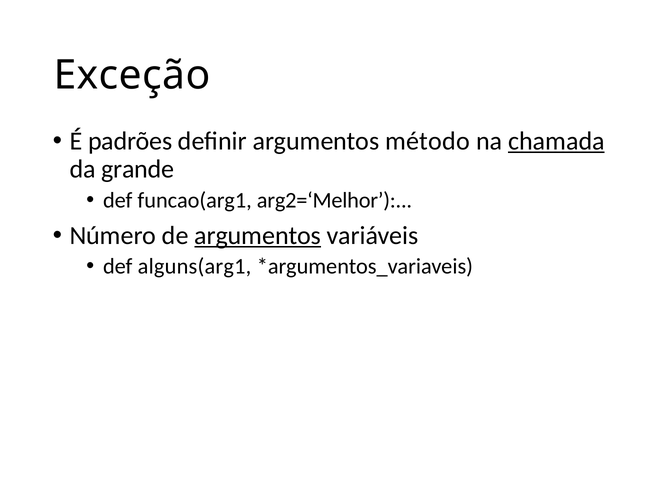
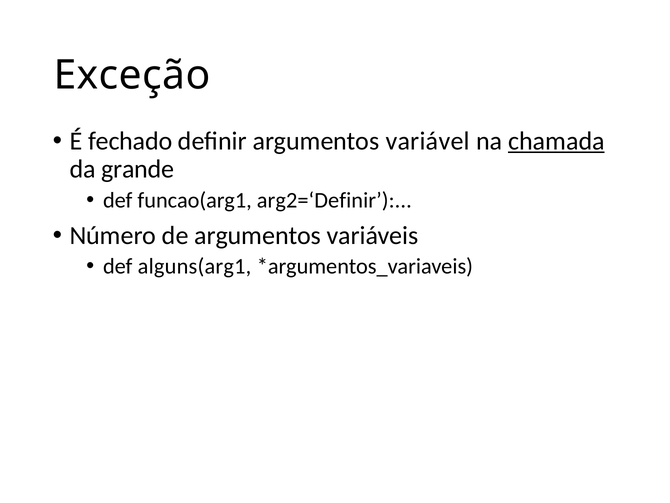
padrões: padrões -> fechado
método: método -> variável
arg2=‘Melhor: arg2=‘Melhor -> arg2=‘Definir
argumentos at (258, 235) underline: present -> none
